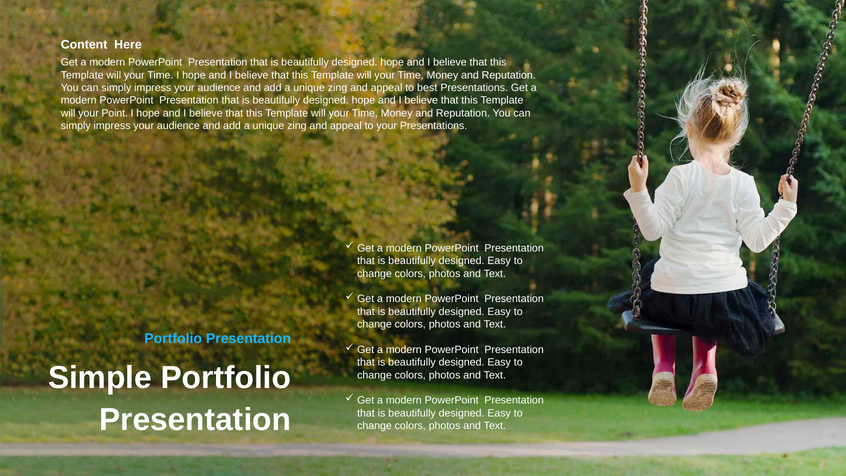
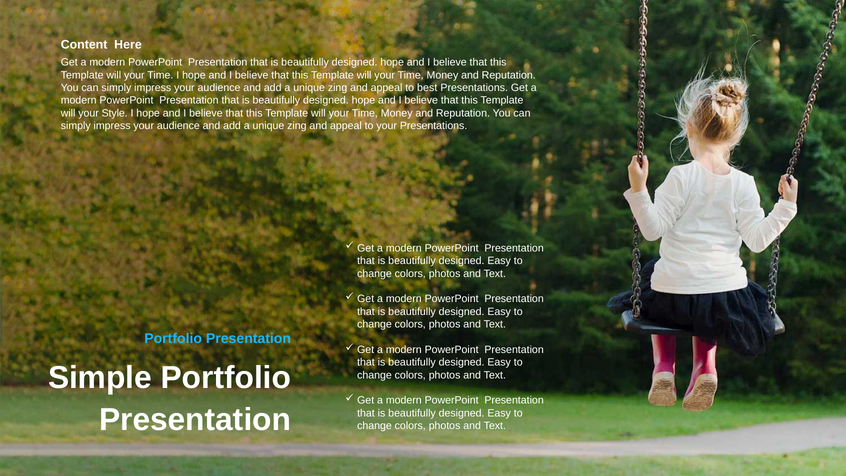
Point: Point -> Style
